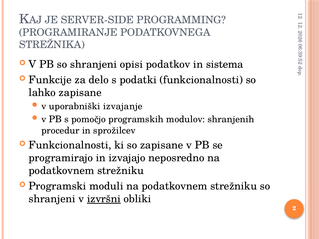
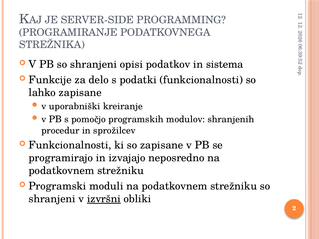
izvajanje: izvajanje -> kreiranje
